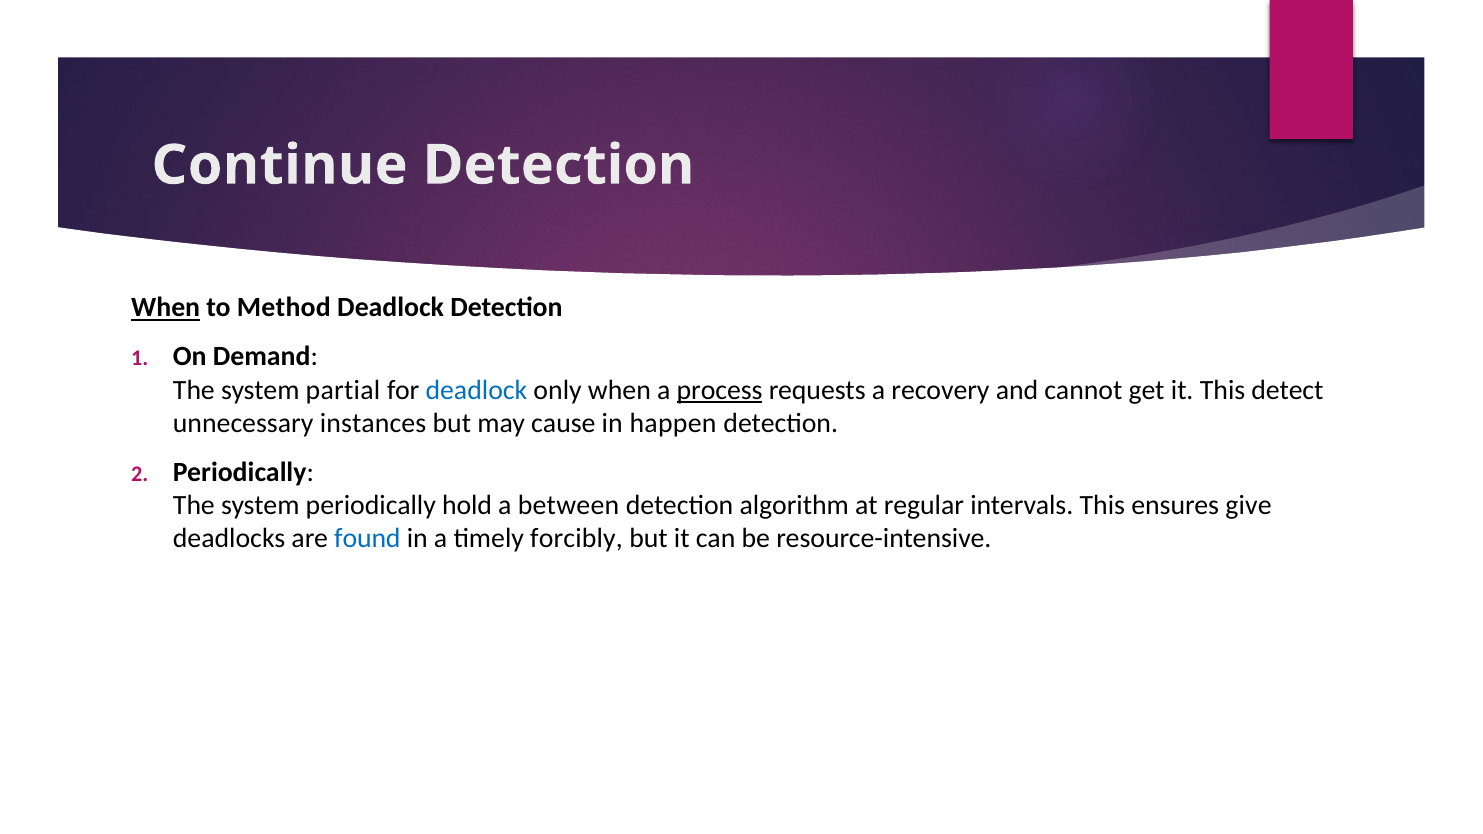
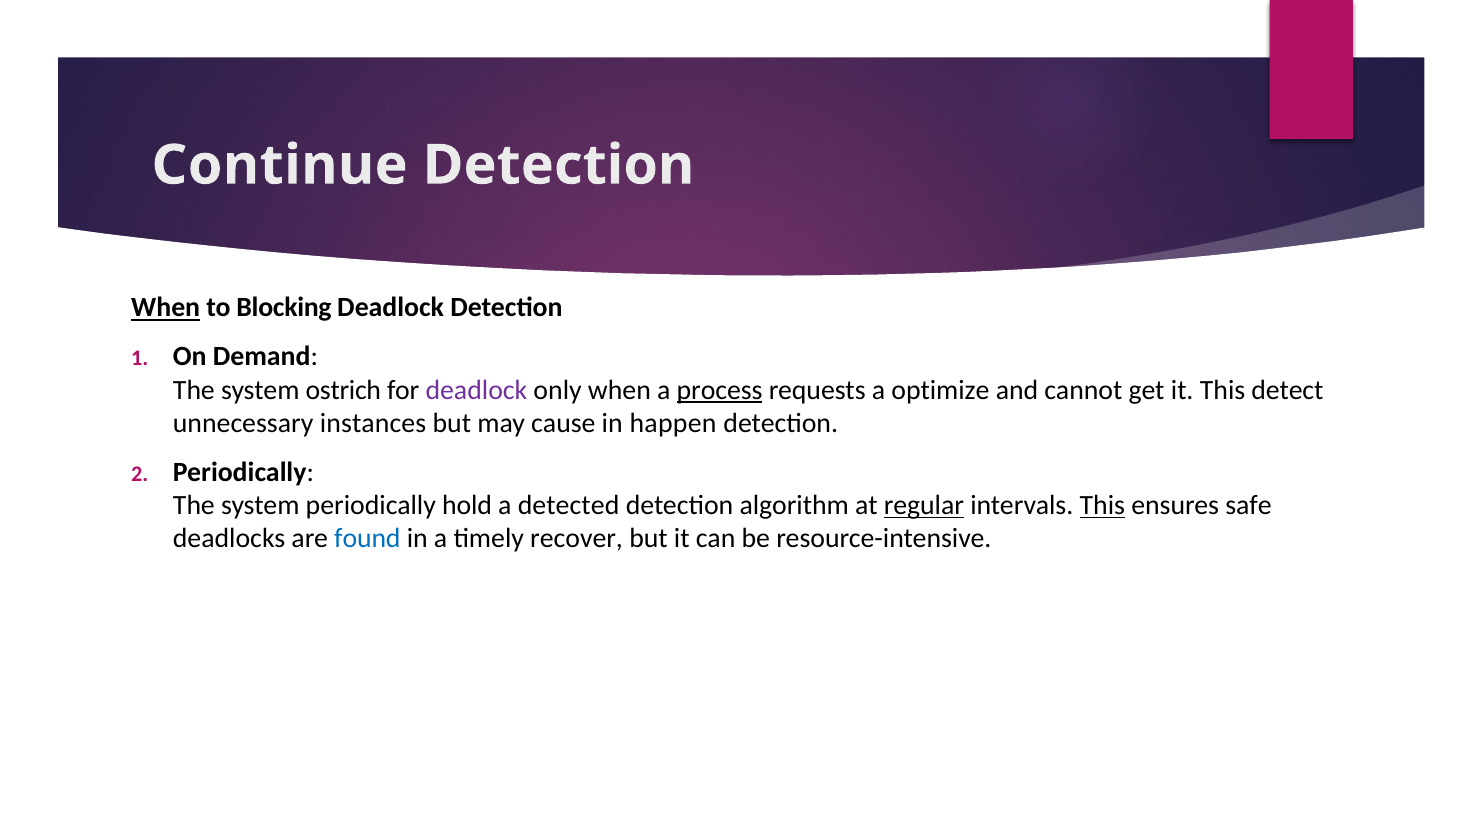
Method: Method -> Blocking
partial: partial -> ostrich
deadlock at (476, 390) colour: blue -> purple
recovery: recovery -> optimize
between: between -> detected
regular underline: none -> present
This at (1102, 506) underline: none -> present
give: give -> safe
forcibly: forcibly -> recover
